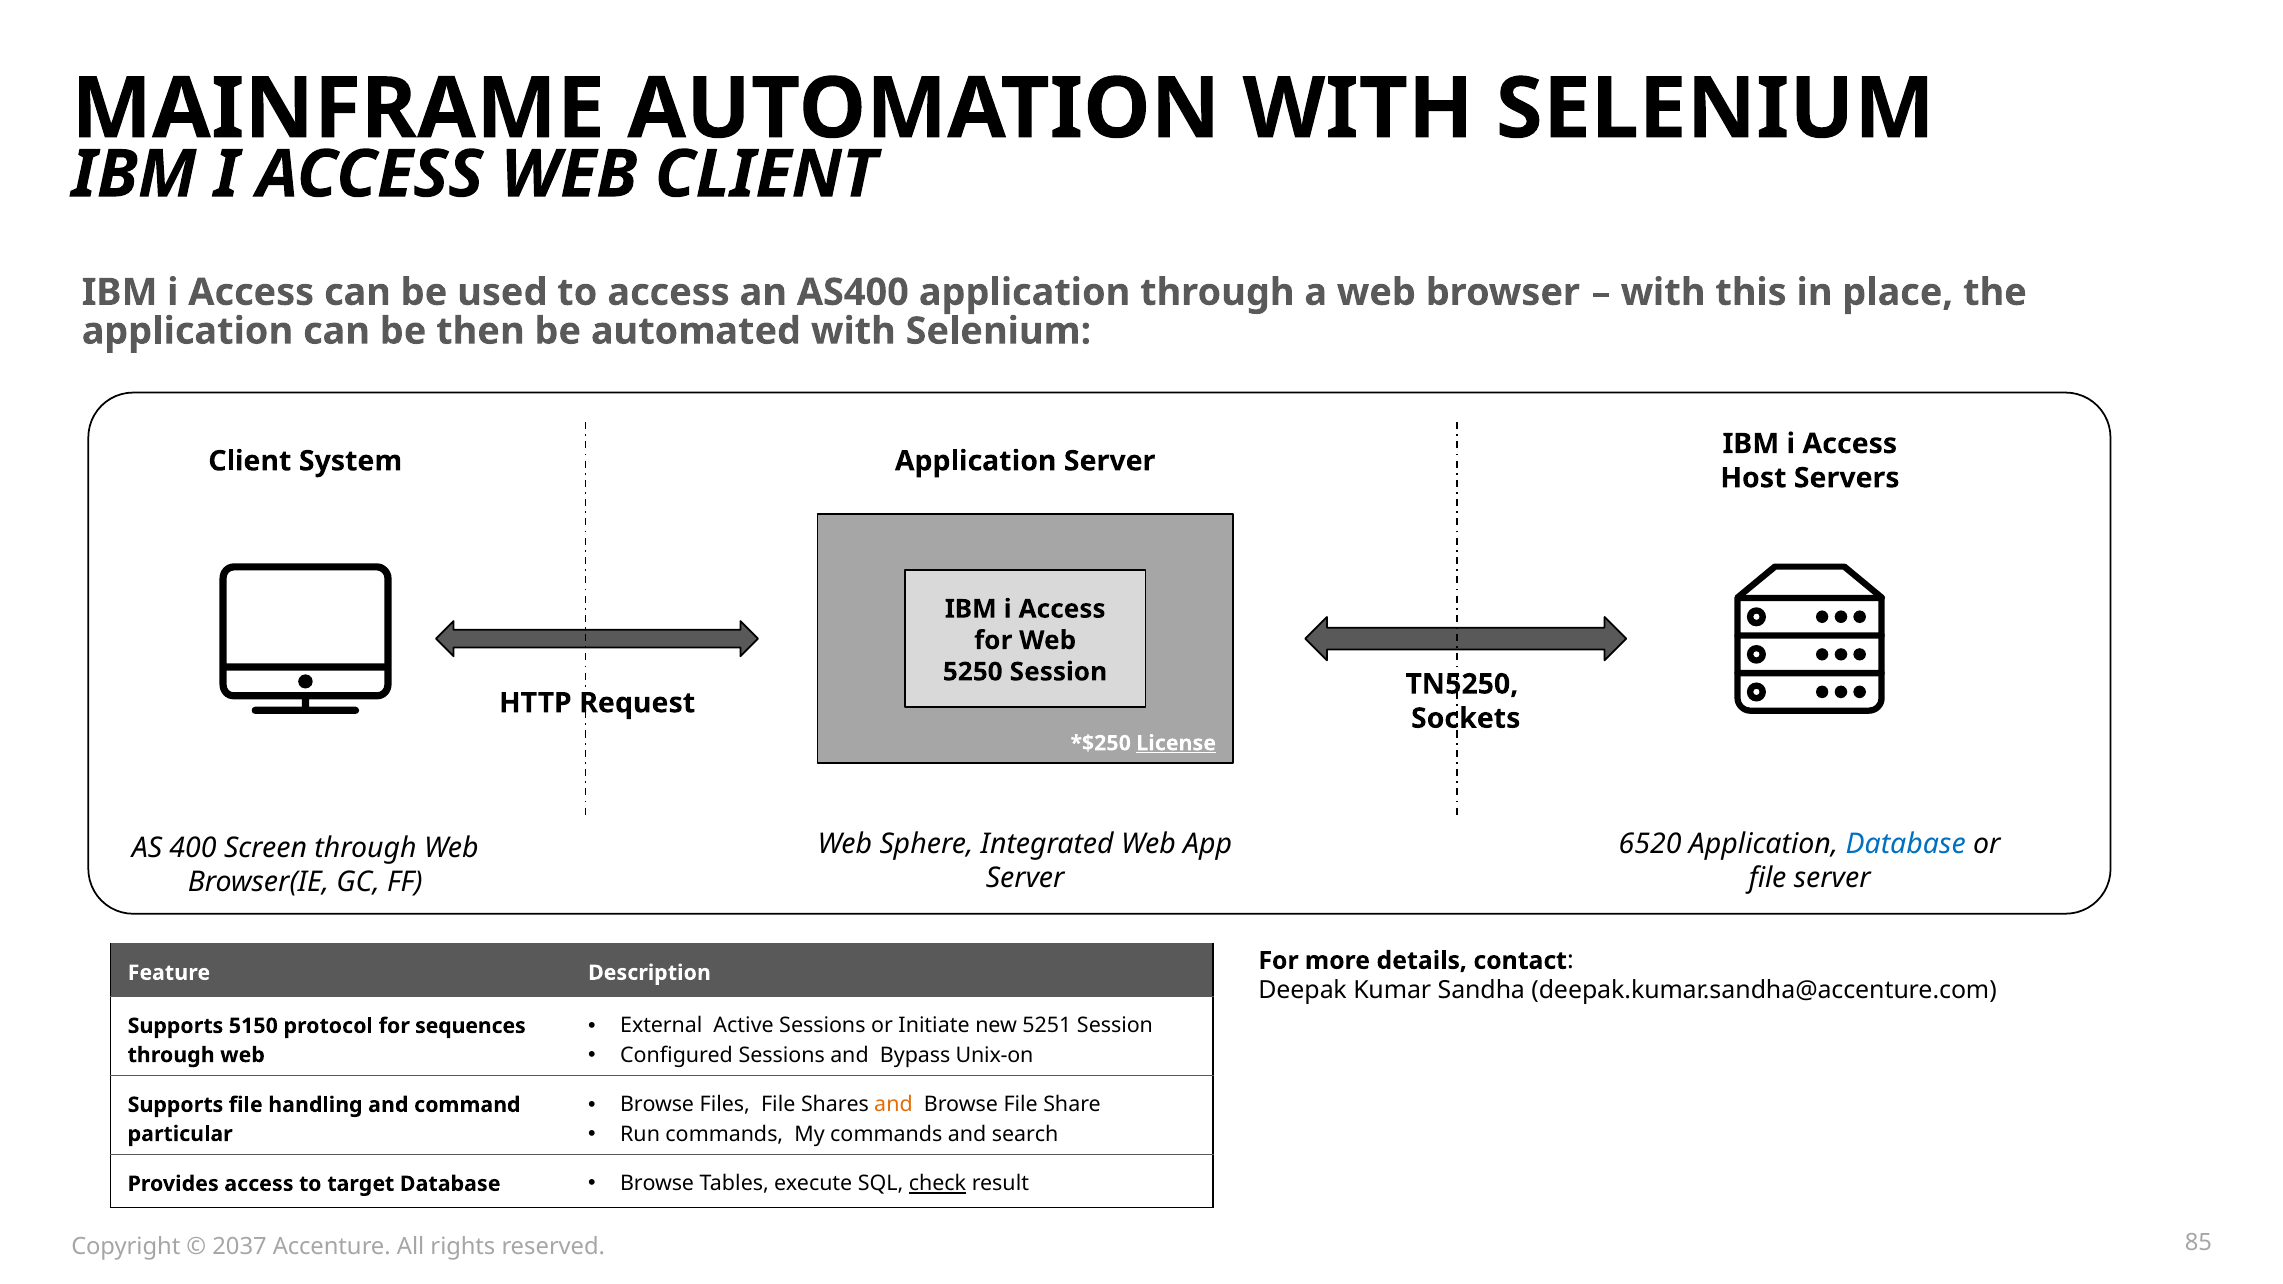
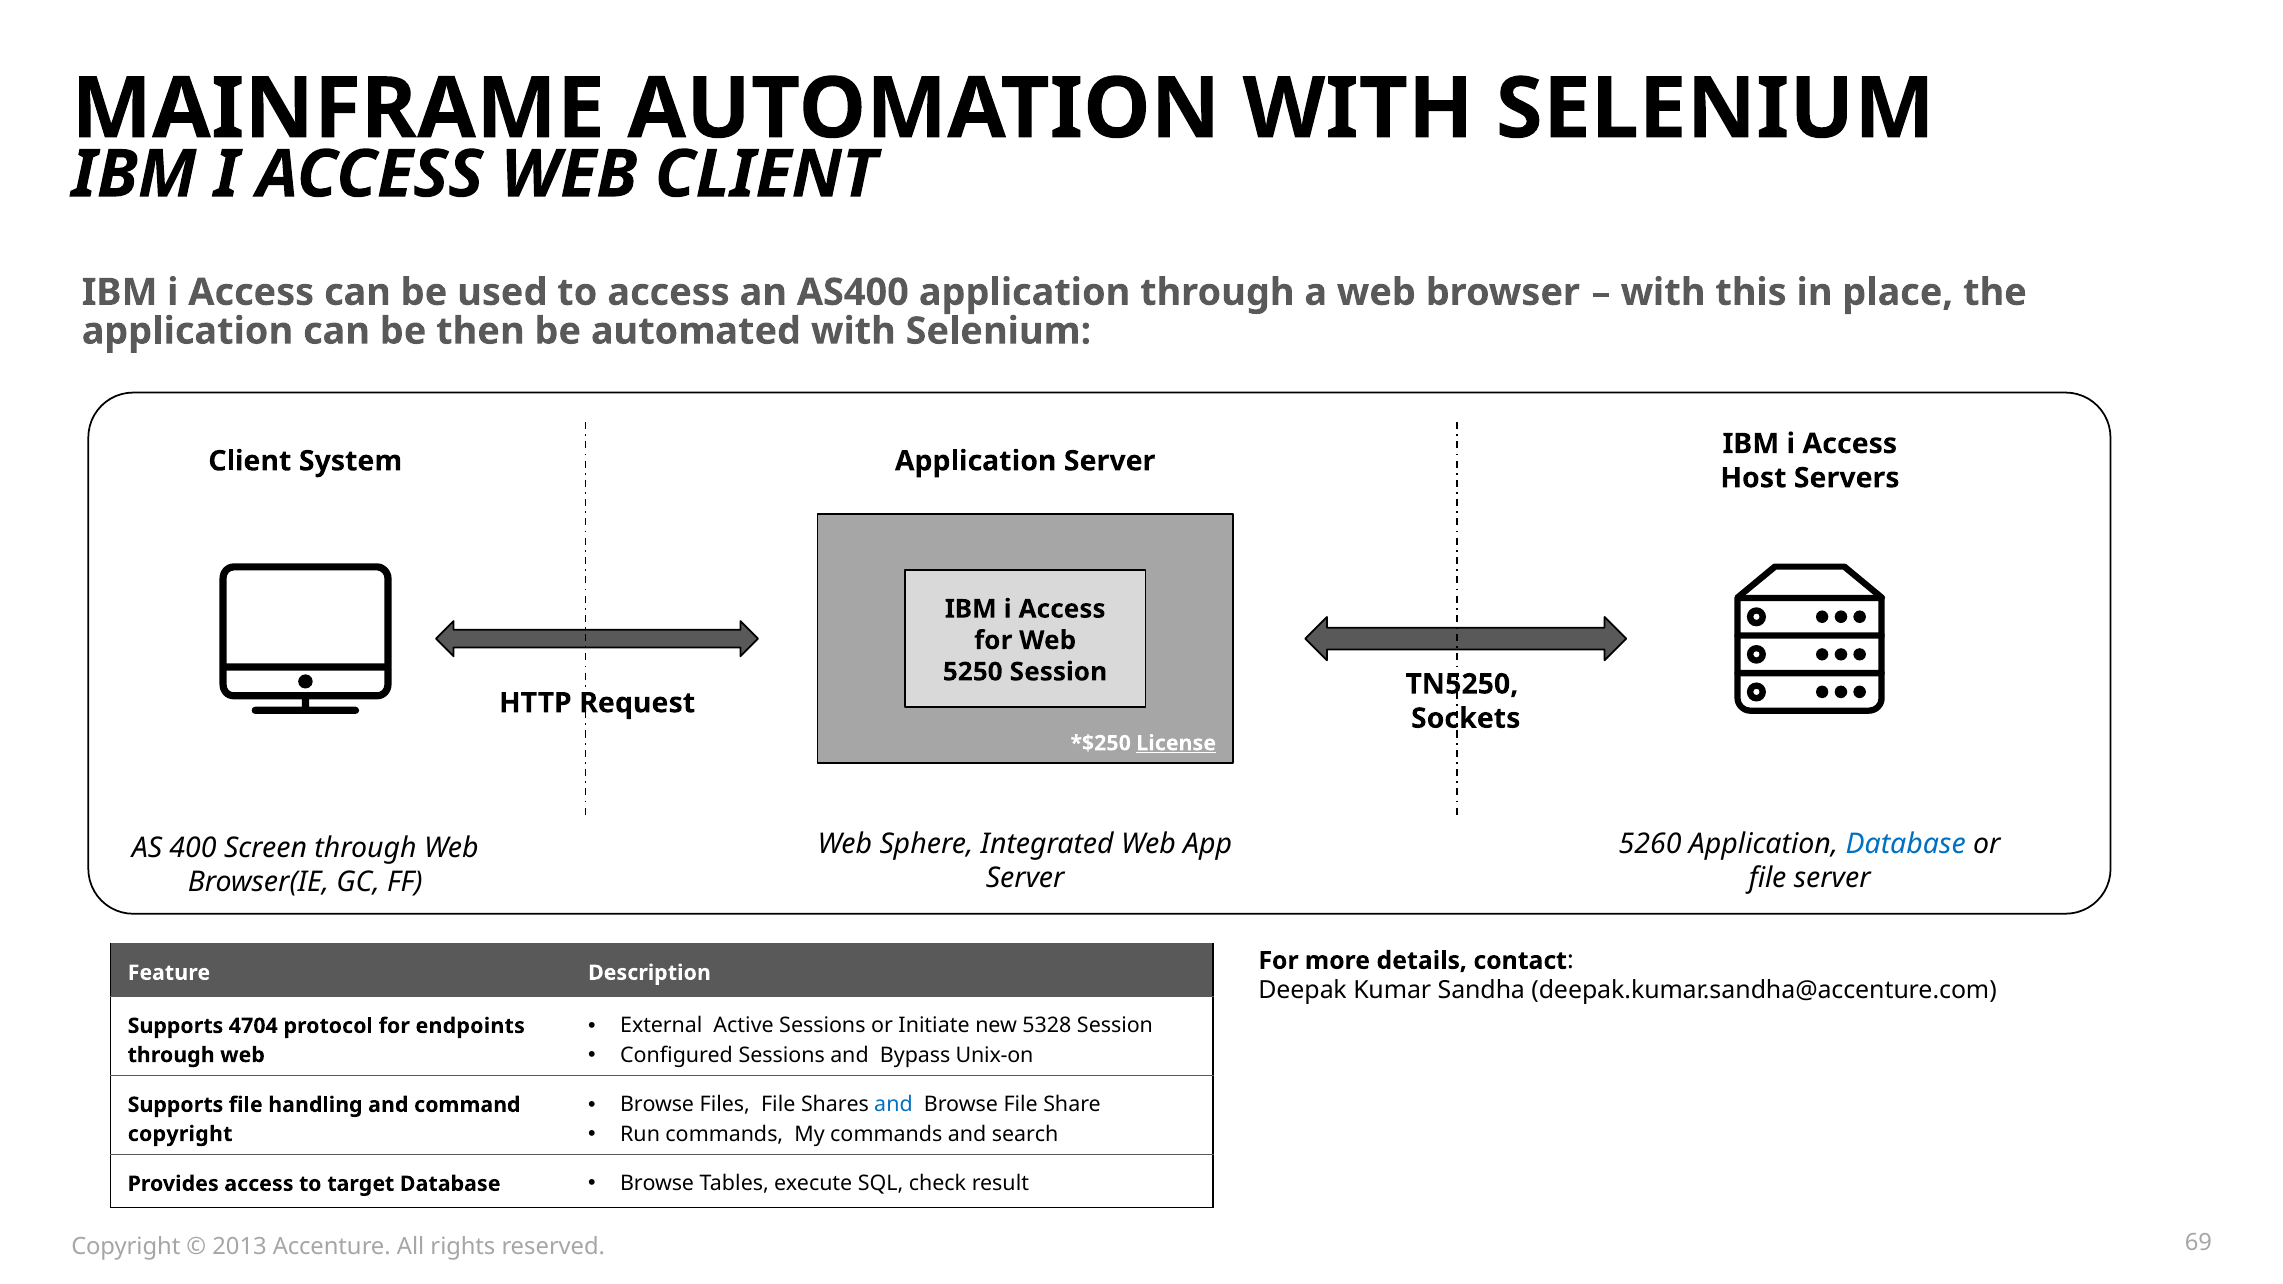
6520: 6520 -> 5260
5251: 5251 -> 5328
5150: 5150 -> 4704
sequences: sequences -> endpoints
and at (893, 1105) colour: orange -> blue
particular at (180, 1134): particular -> copyright
check underline: present -> none
2037: 2037 -> 2013
85: 85 -> 69
